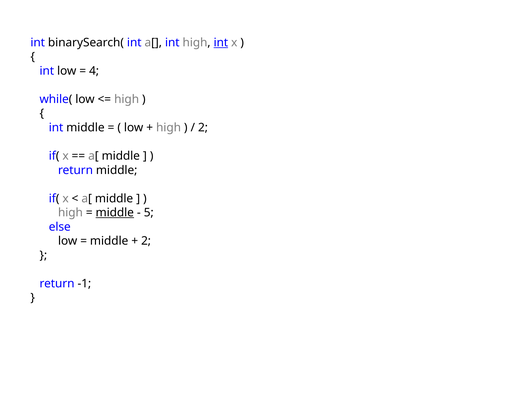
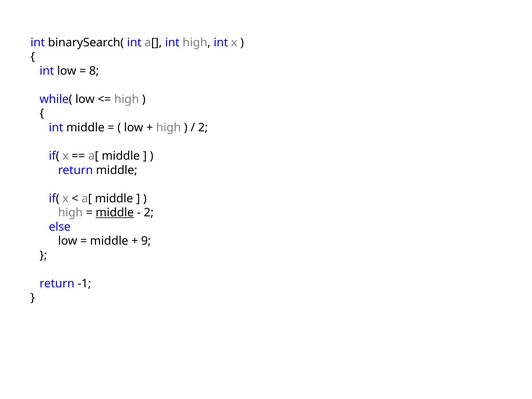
int at (221, 42) underline: present -> none
4: 4 -> 8
5 at (149, 213): 5 -> 2
2 at (146, 241): 2 -> 9
